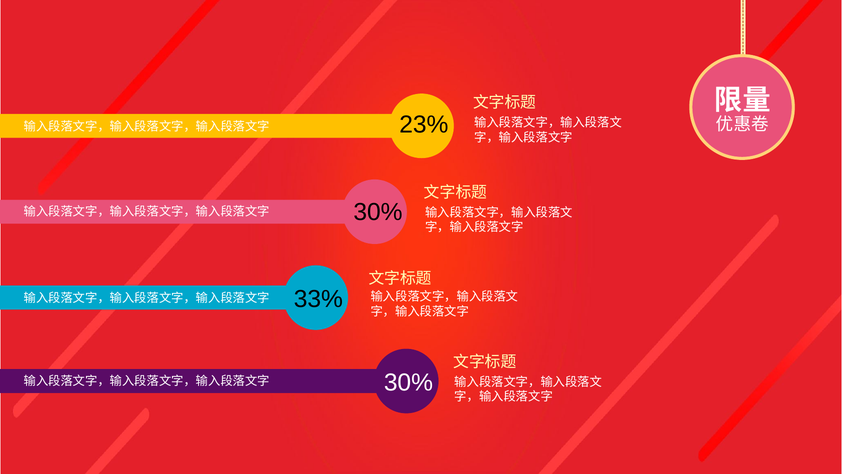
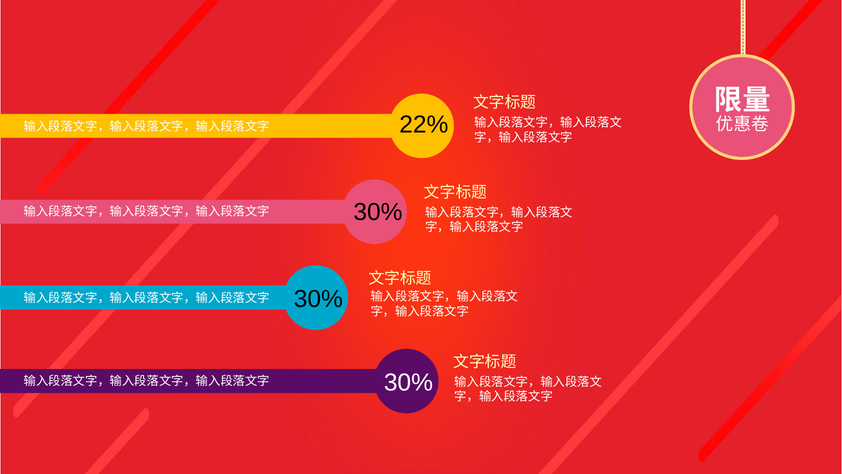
23%: 23% -> 22%
33% at (318, 299): 33% -> 30%
